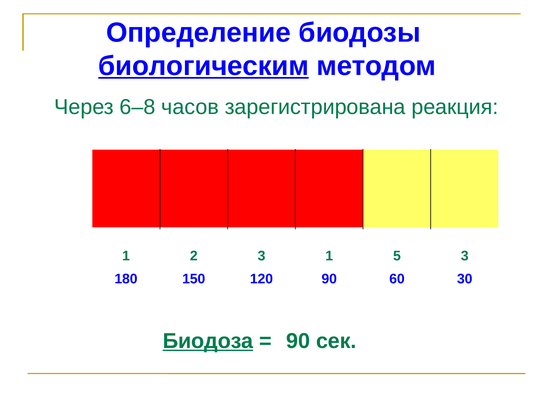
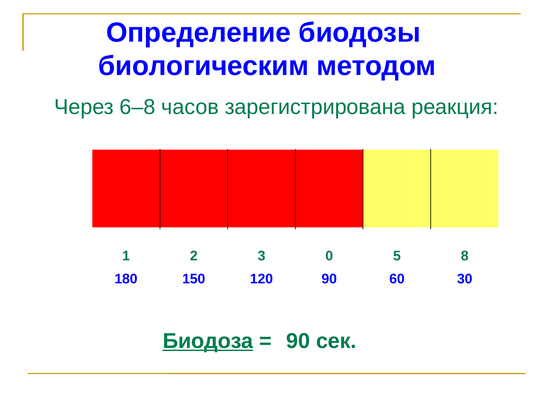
биологическим underline: present -> none
3 1: 1 -> 0
5 3: 3 -> 8
